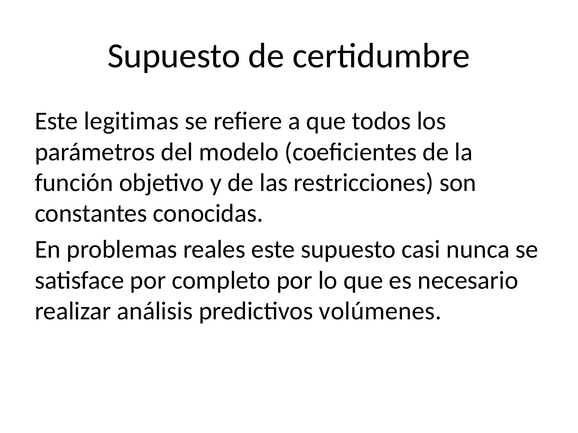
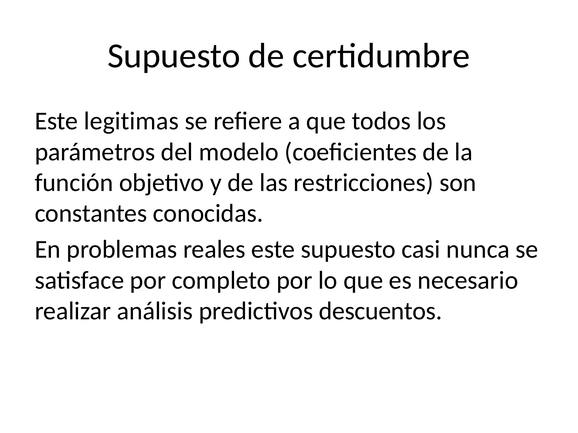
volúmenes: volúmenes -> descuentos
